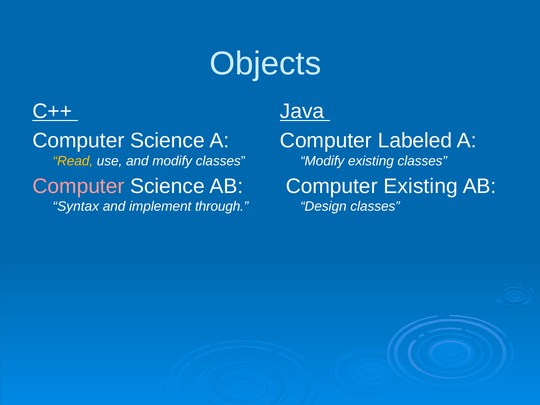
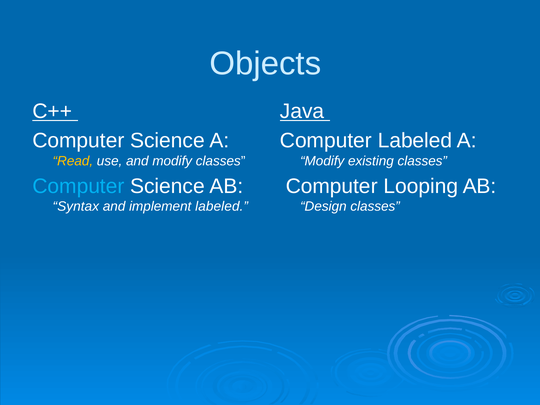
Computer at (78, 186) colour: pink -> light blue
Computer Existing: Existing -> Looping
implement through: through -> labeled
